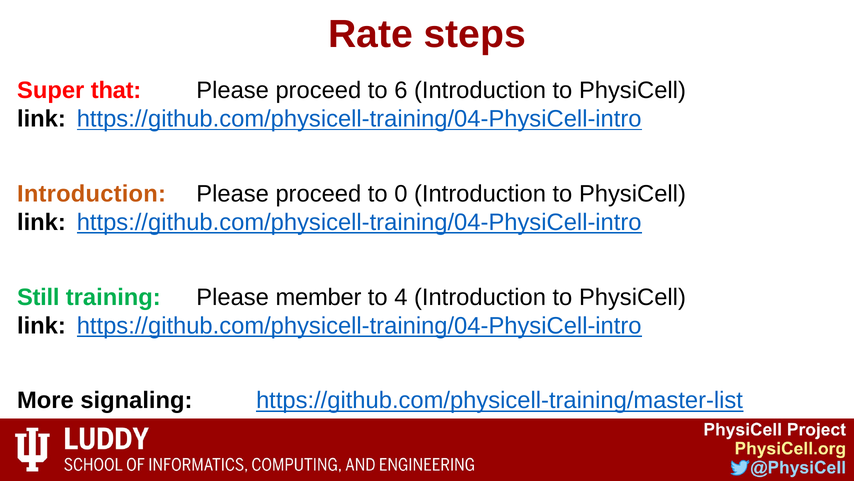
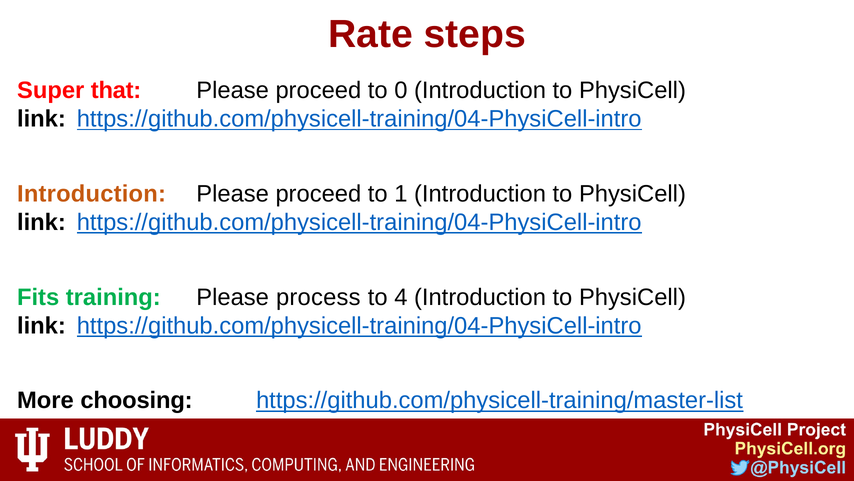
6: 6 -> 0
0: 0 -> 1
Still: Still -> Fits
member: member -> process
signaling: signaling -> choosing
